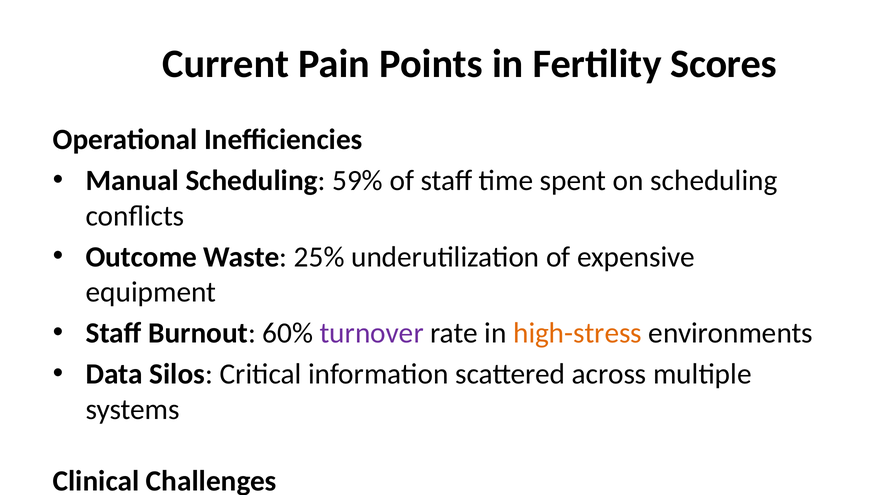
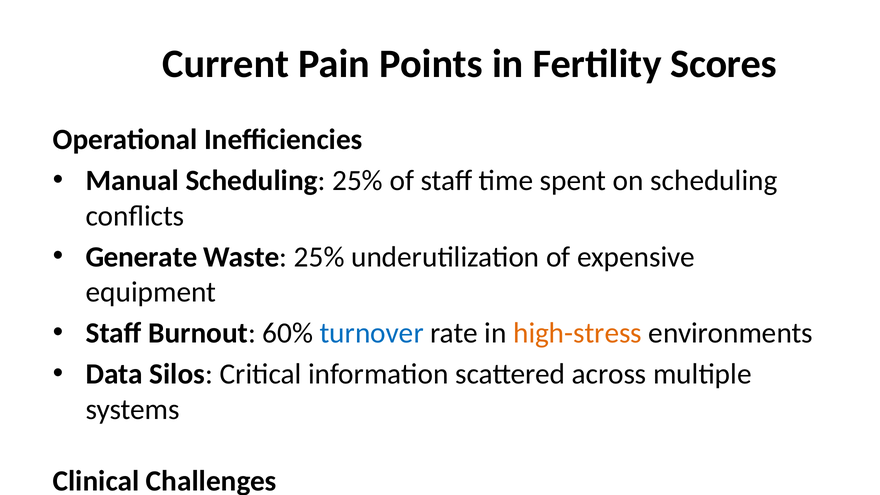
Scheduling 59%: 59% -> 25%
Outcome: Outcome -> Generate
turnover colour: purple -> blue
